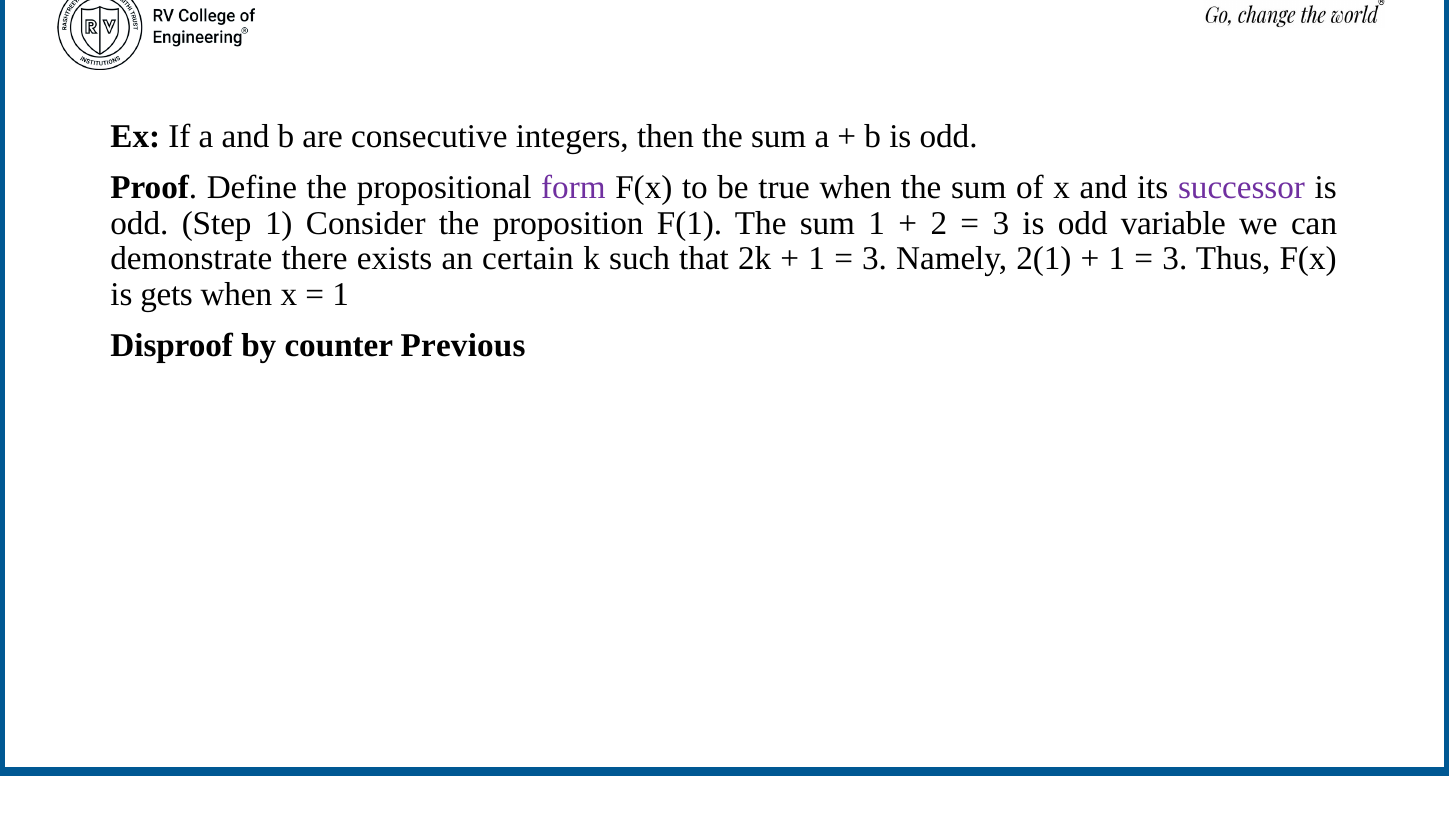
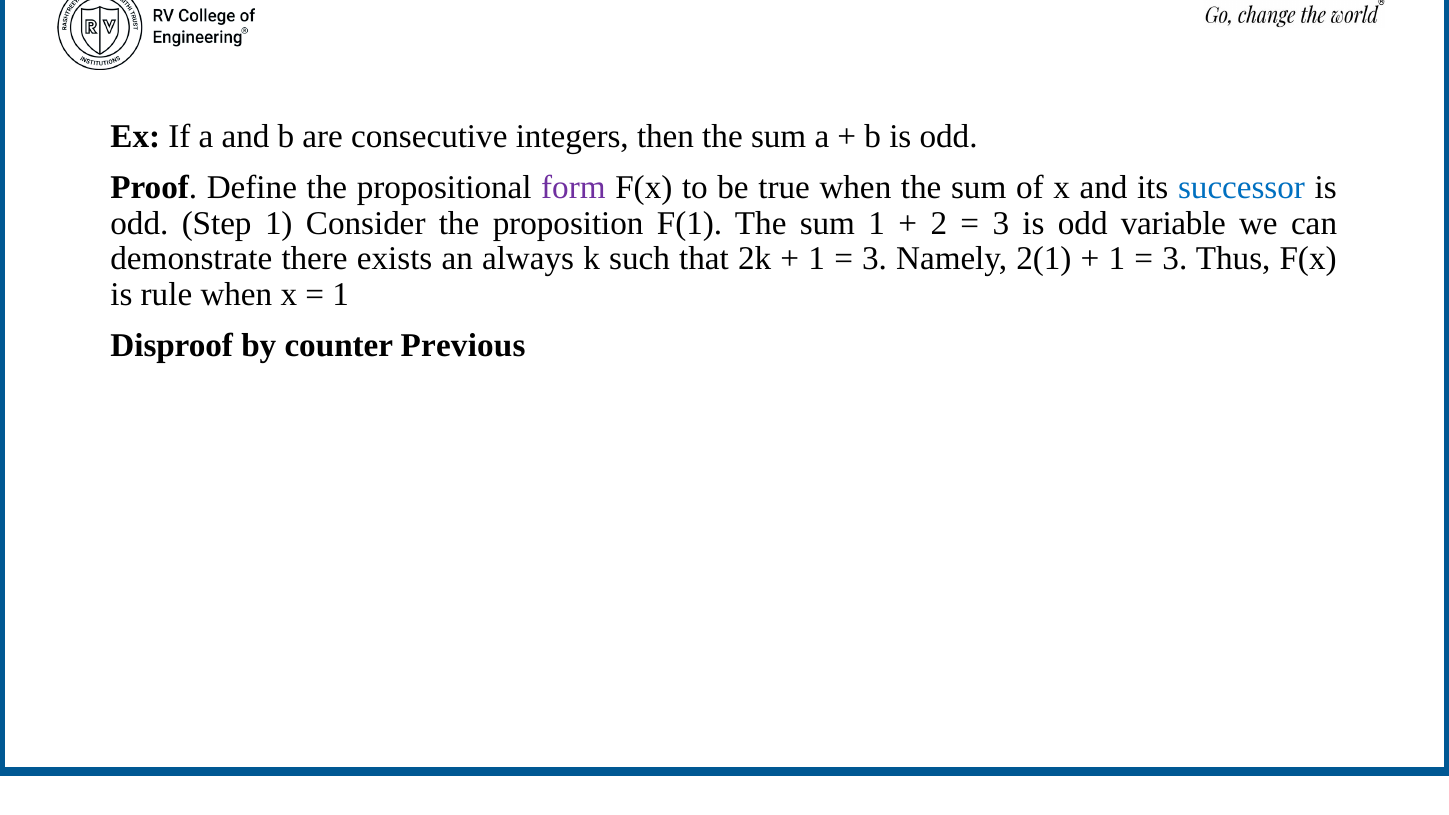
successor colour: purple -> blue
certain: certain -> always
gets: gets -> rule
